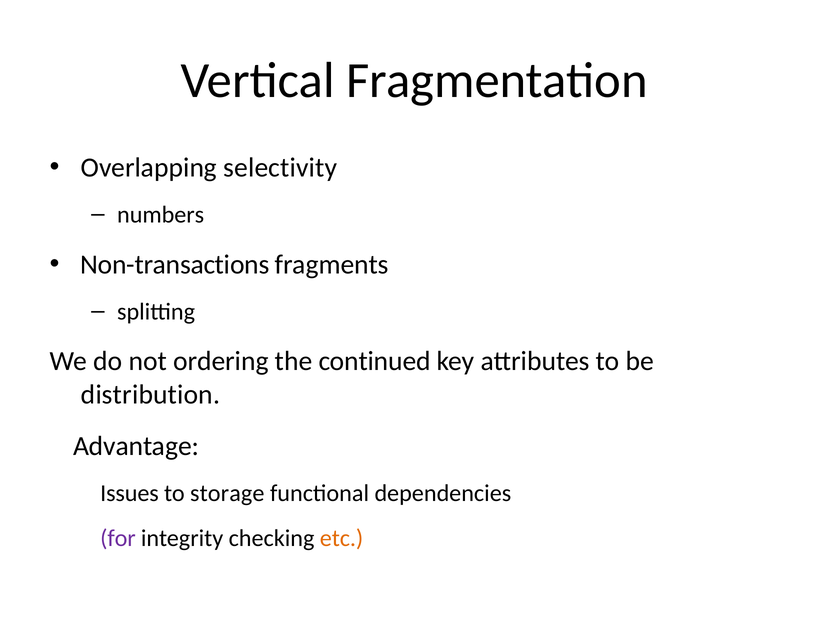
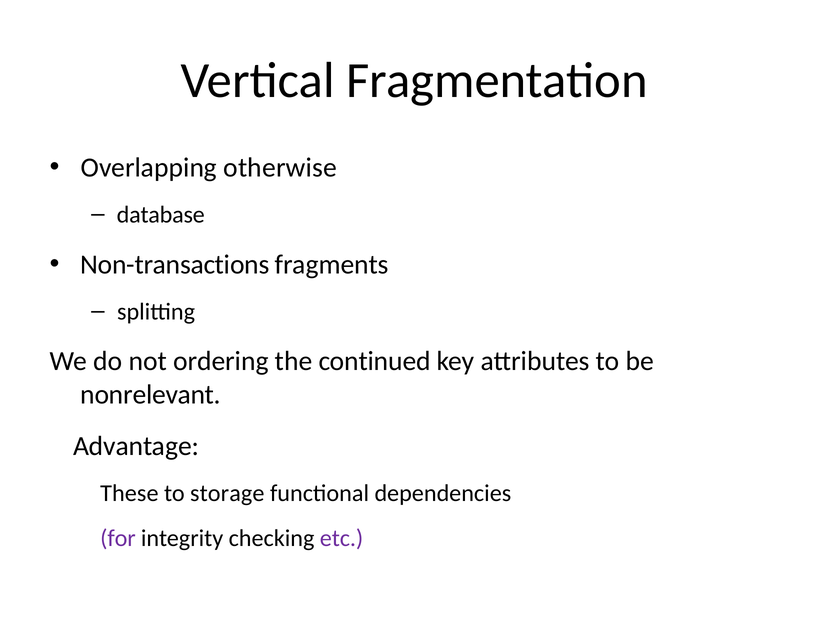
selectivity: selectivity -> otherwise
numbers: numbers -> database
distribution: distribution -> nonrelevant
Issues: Issues -> These
etc colour: orange -> purple
